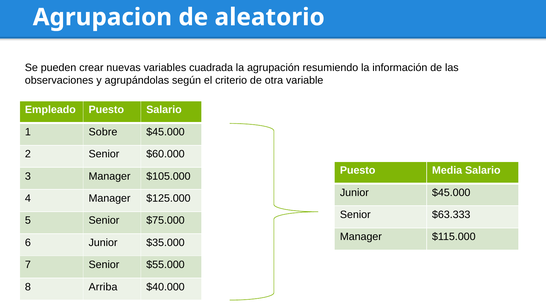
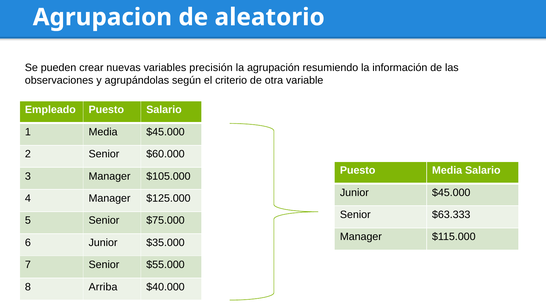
cuadrada: cuadrada -> precisión
1 Sobre: Sobre -> Media
